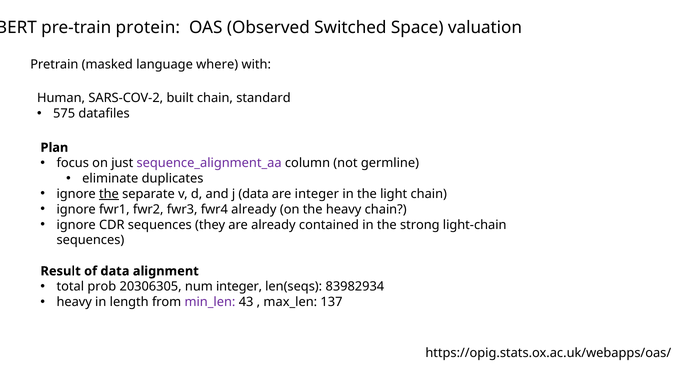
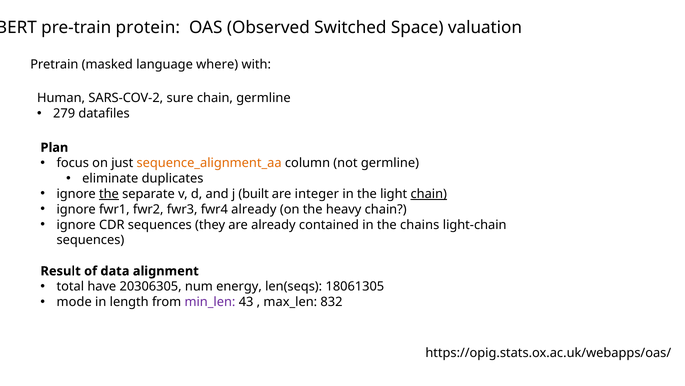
built: built -> sure
chain standard: standard -> germline
575: 575 -> 279
sequence_alignment_aa colour: purple -> orange
j data: data -> built
chain at (429, 194) underline: none -> present
strong: strong -> chains
prob: prob -> have
num integer: integer -> energy
83982934: 83982934 -> 18061305
heavy at (74, 301): heavy -> mode
137: 137 -> 832
